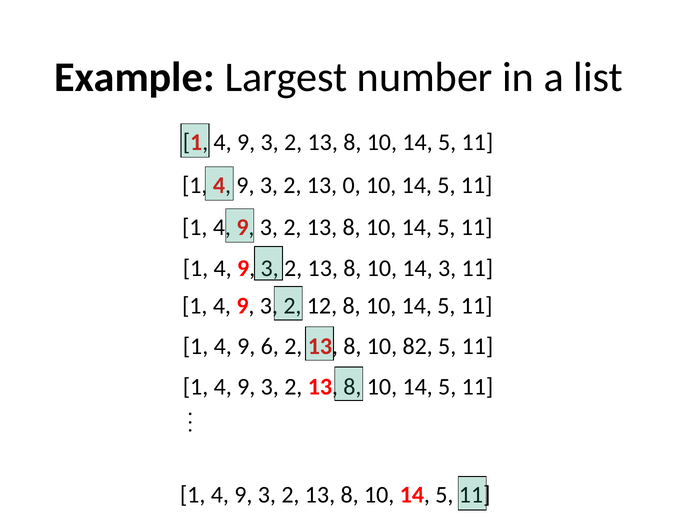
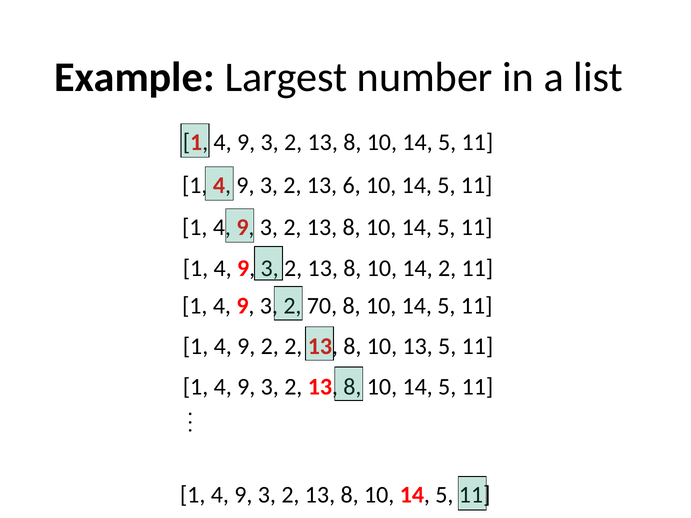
0: 0 -> 6
14 3: 3 -> 2
12: 12 -> 70
9 6: 6 -> 2
10 82: 82 -> 13
